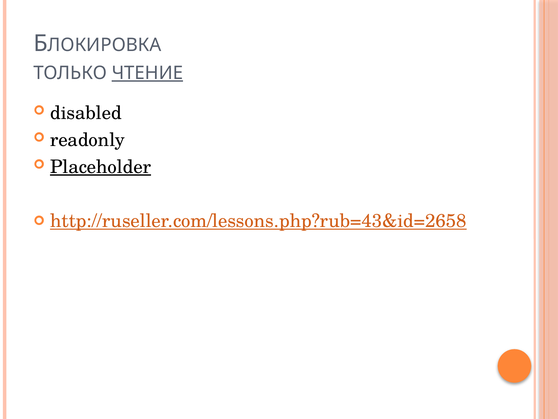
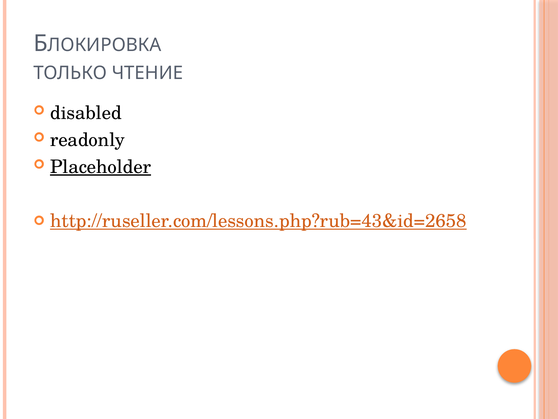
ЧТЕНИЕ underline: present -> none
